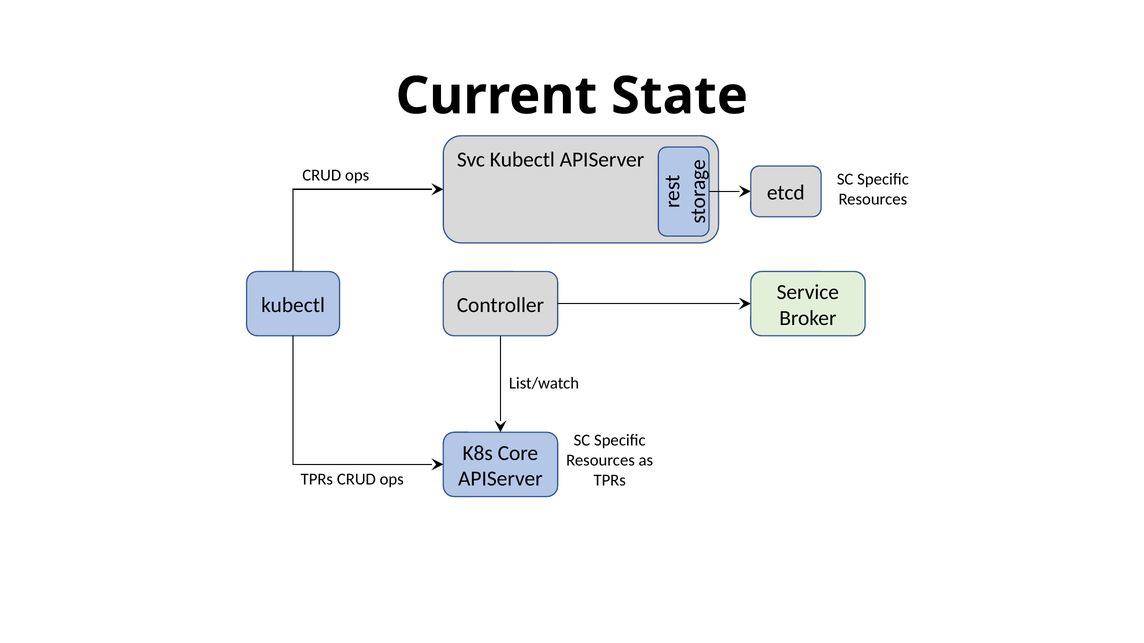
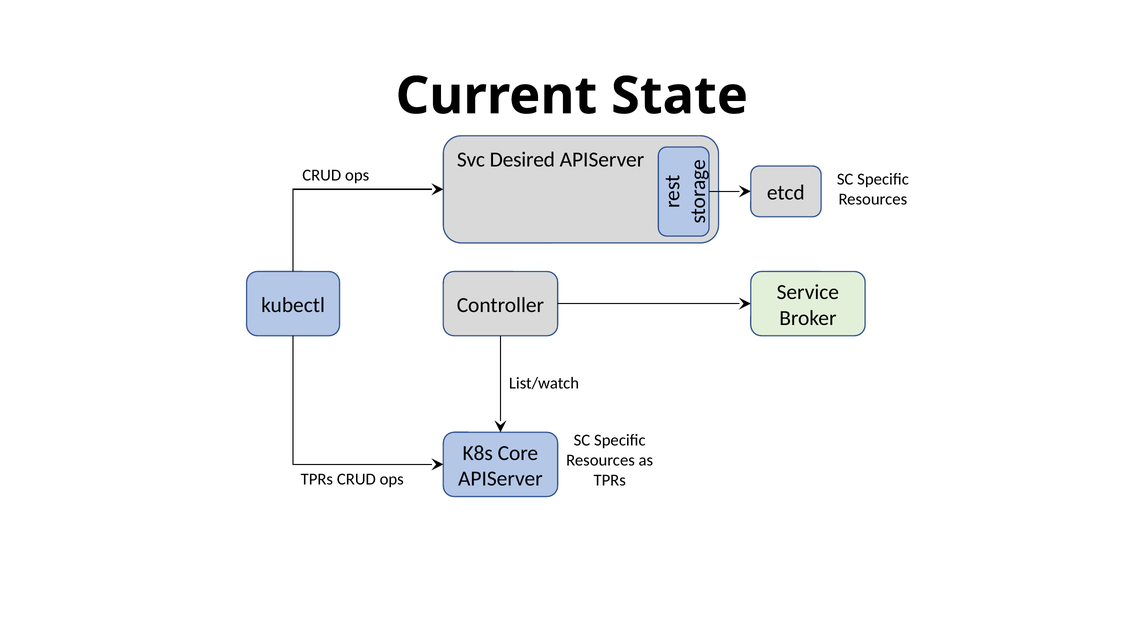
Svc Kubectl: Kubectl -> Desired
